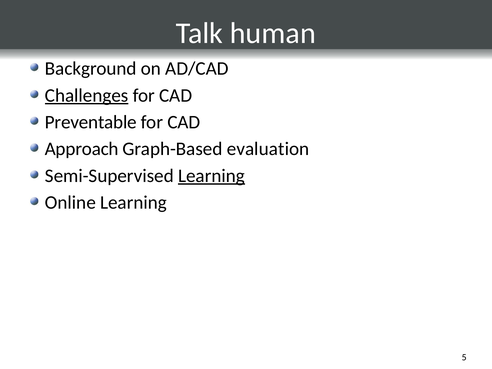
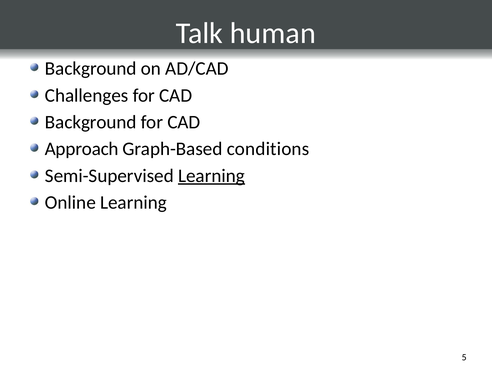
Challenges underline: present -> none
Preventable at (91, 122): Preventable -> Background
evaluation: evaluation -> conditions
